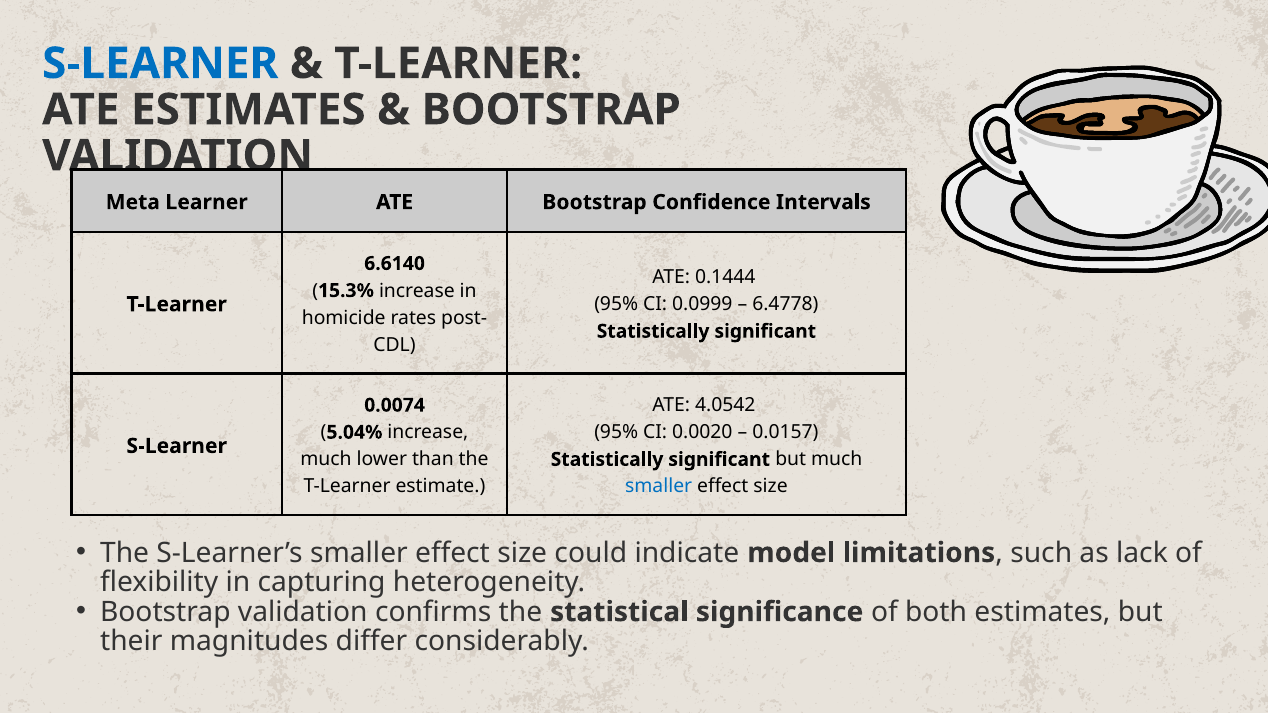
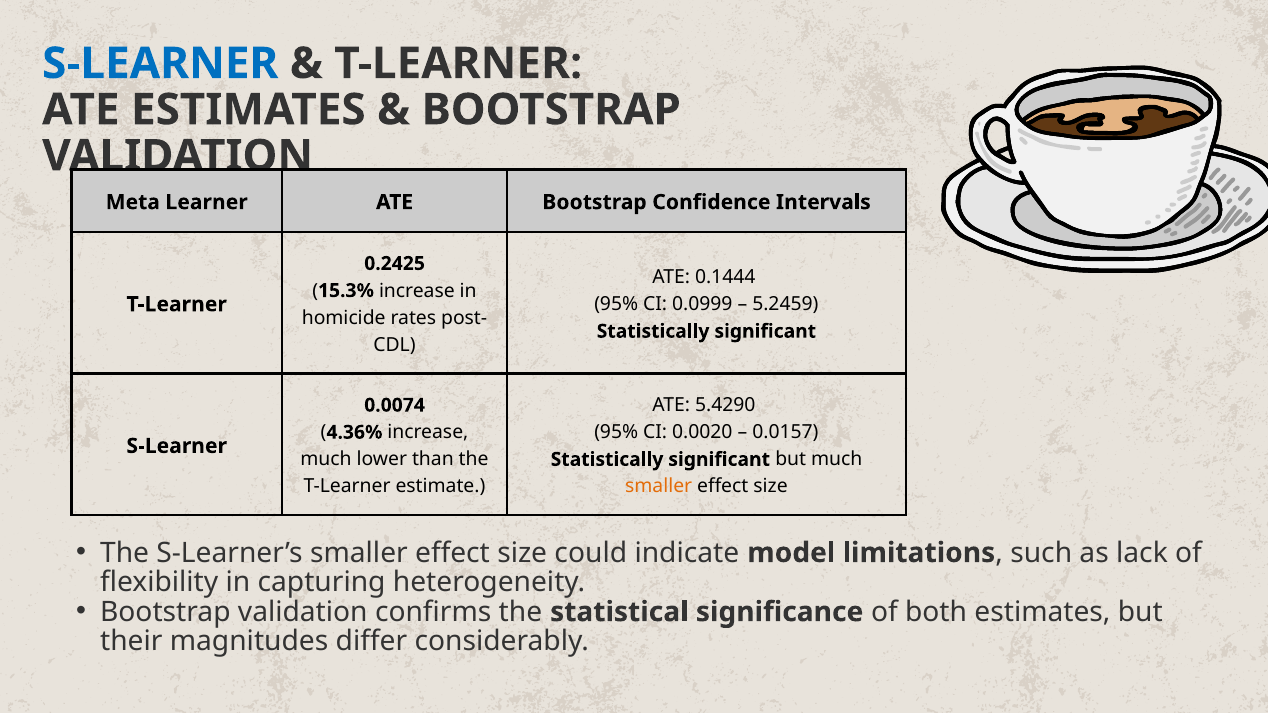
6.6140: 6.6140 -> 0.2425
6.4778: 6.4778 -> 5.2459
4.0542: 4.0542 -> 5.4290
5.04%: 5.04% -> 4.36%
smaller at (659, 487) colour: blue -> orange
